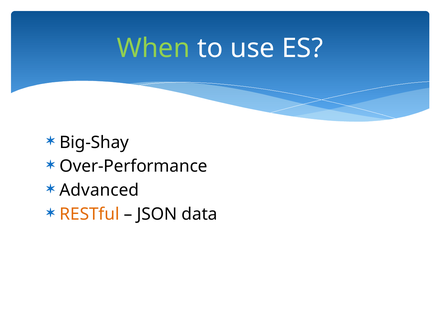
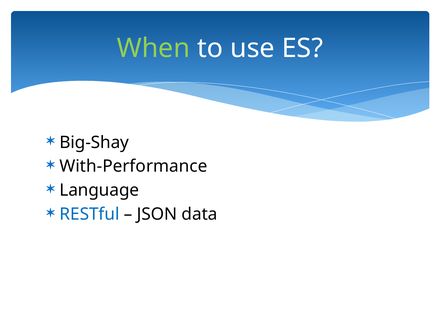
Over-Performance: Over-Performance -> With-Performance
Advanced: Advanced -> Language
RESTful colour: orange -> blue
